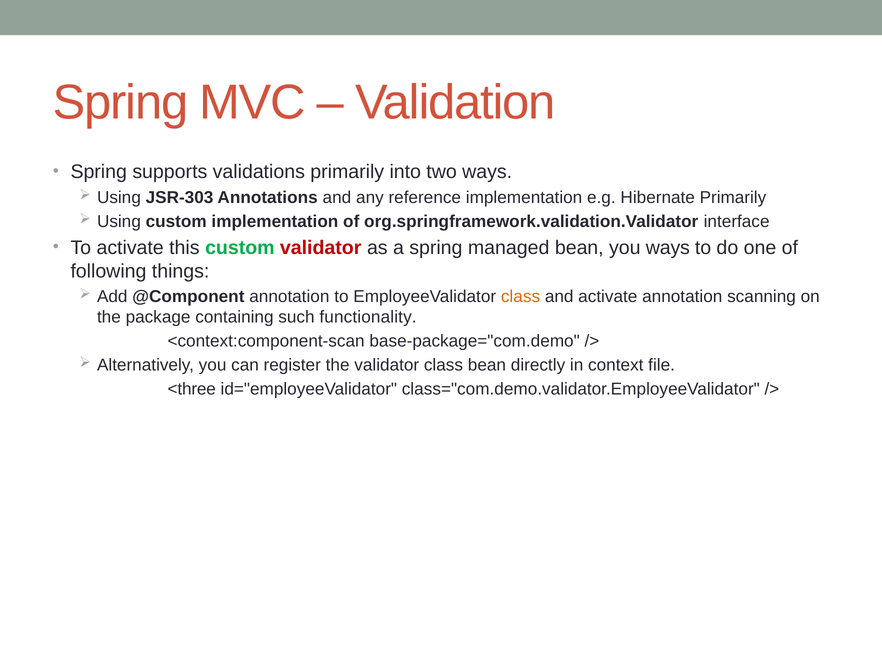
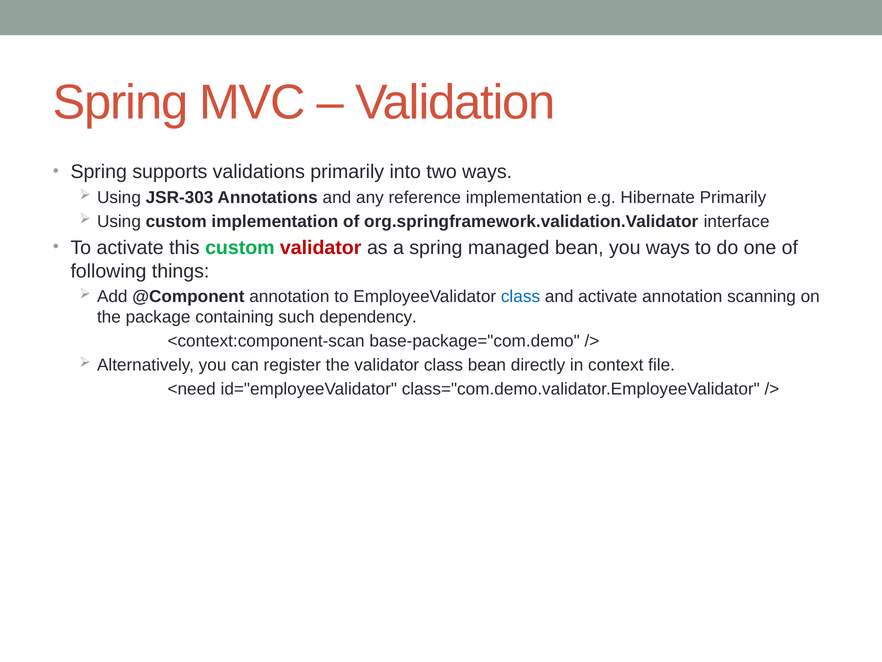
class at (520, 296) colour: orange -> blue
functionality: functionality -> dependency
<three: <three -> <need
